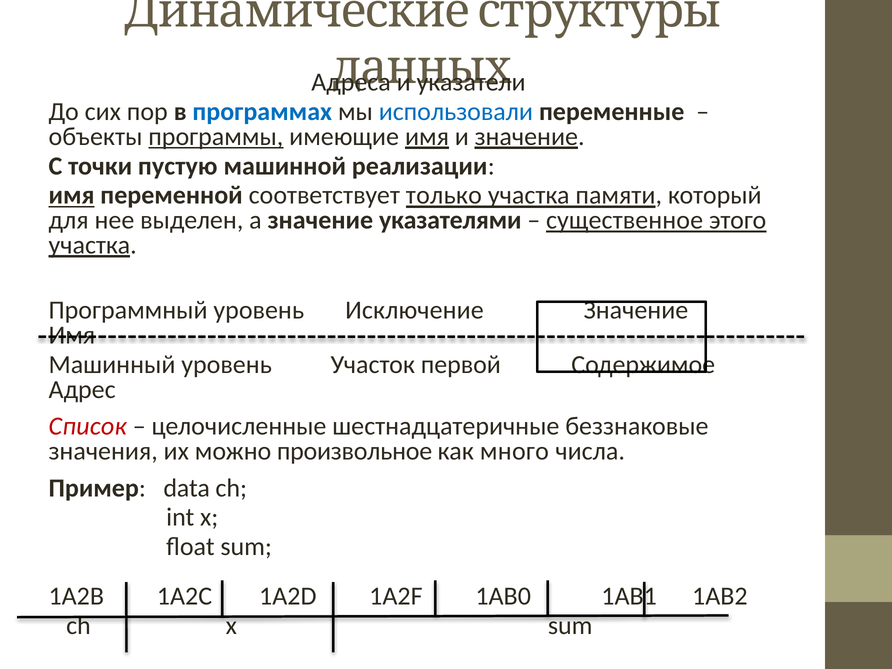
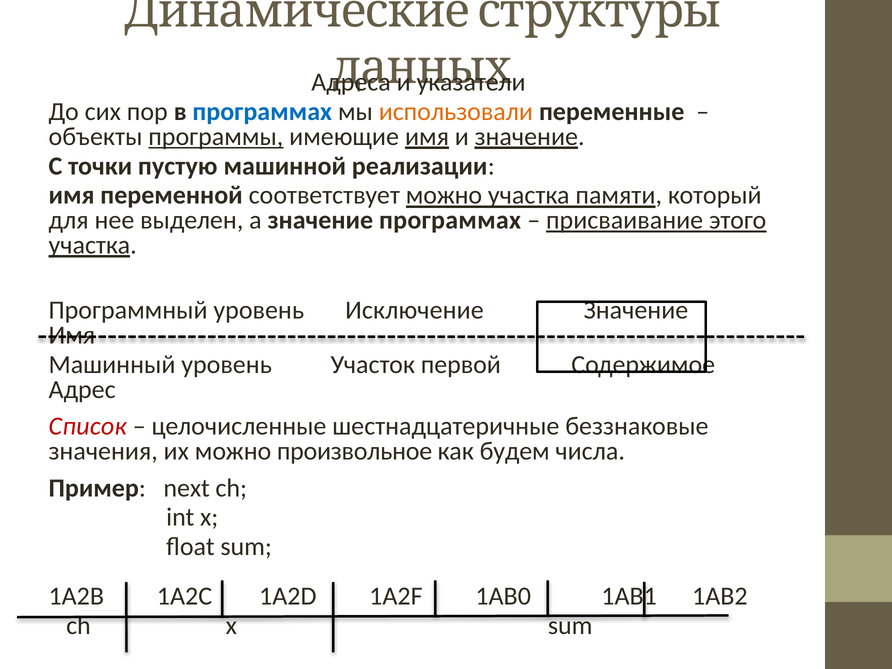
использовали colour: blue -> orange
имя at (72, 195) underline: present -> none
соответствует только: только -> можно
значение указателями: указателями -> программах
существенное: существенное -> присваивание
много: много -> будем
data: data -> next
